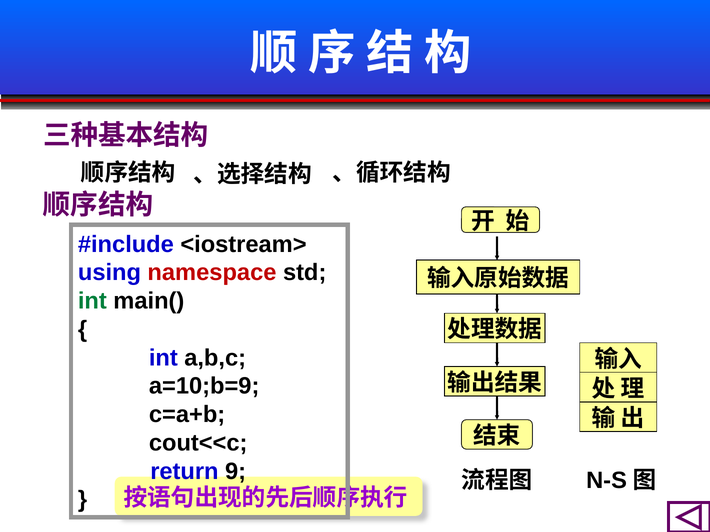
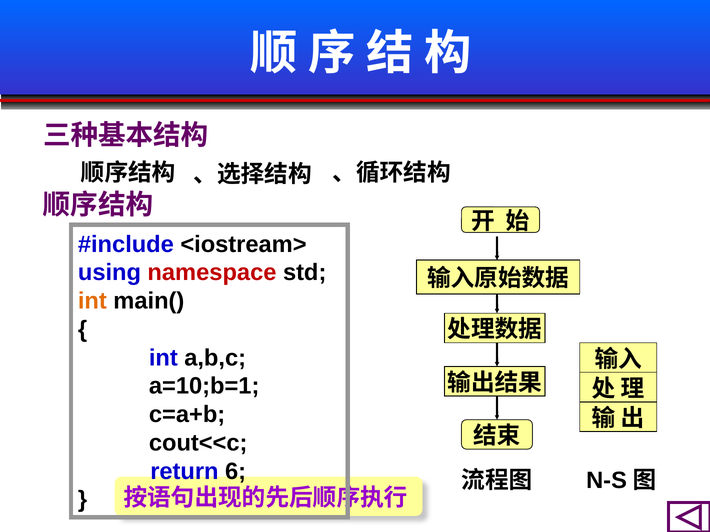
int at (92, 301) colour: green -> orange
a=10;b=9: a=10;b=9 -> a=10;b=1
9: 9 -> 6
